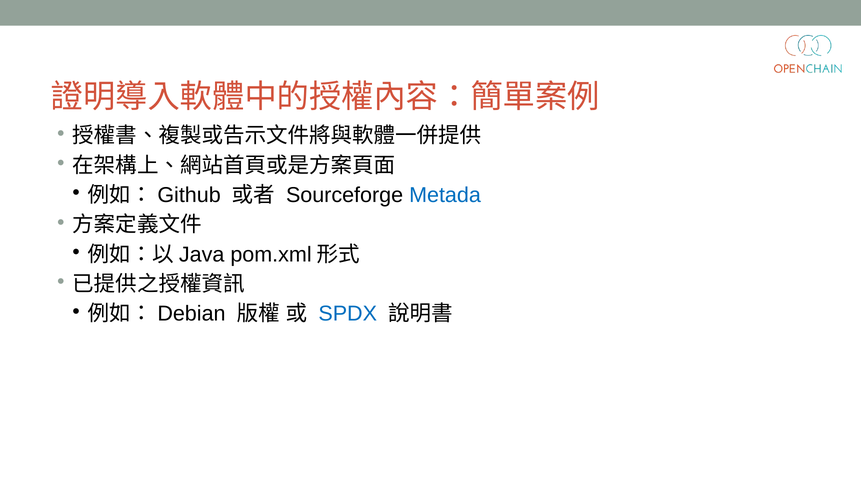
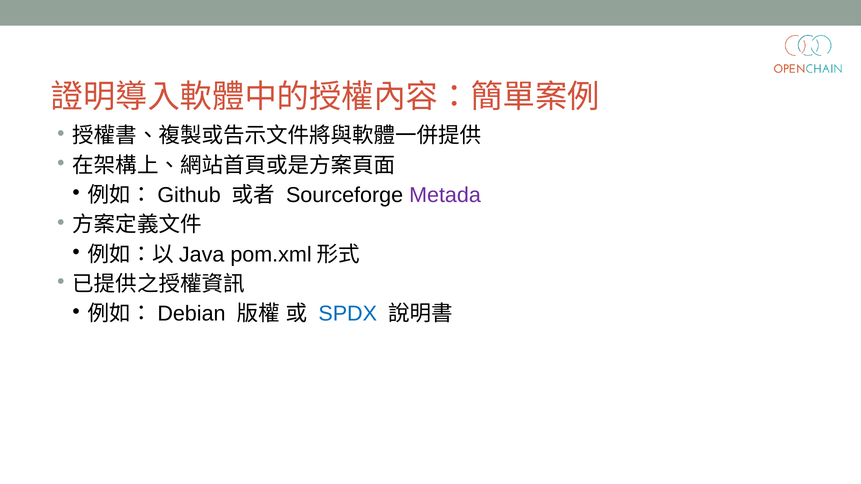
Metada colour: blue -> purple
